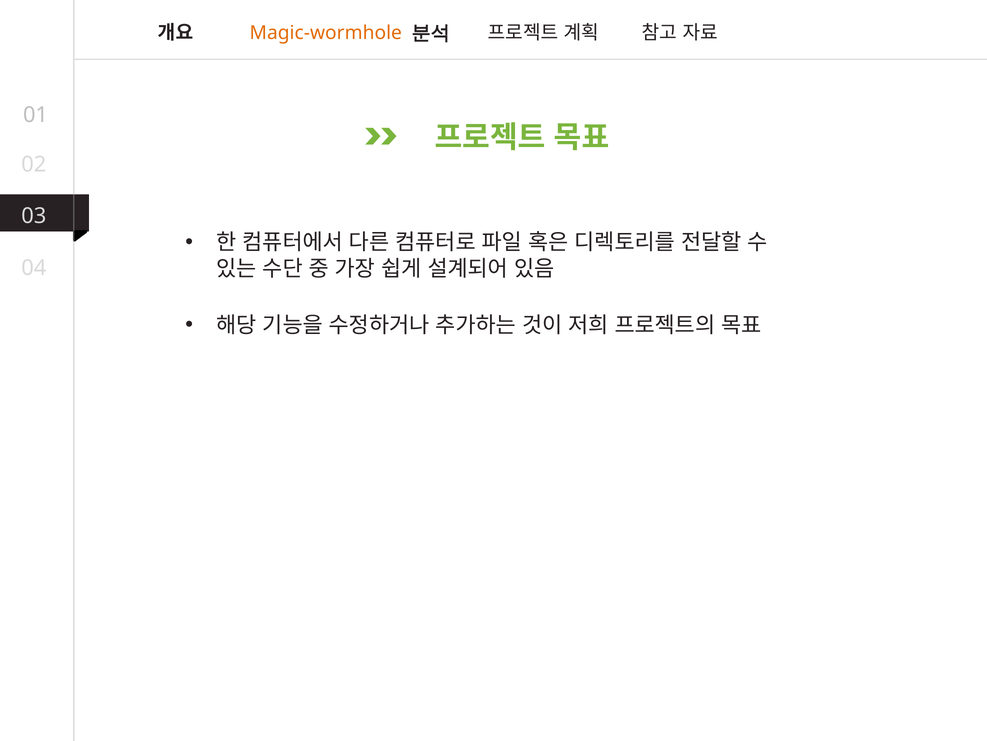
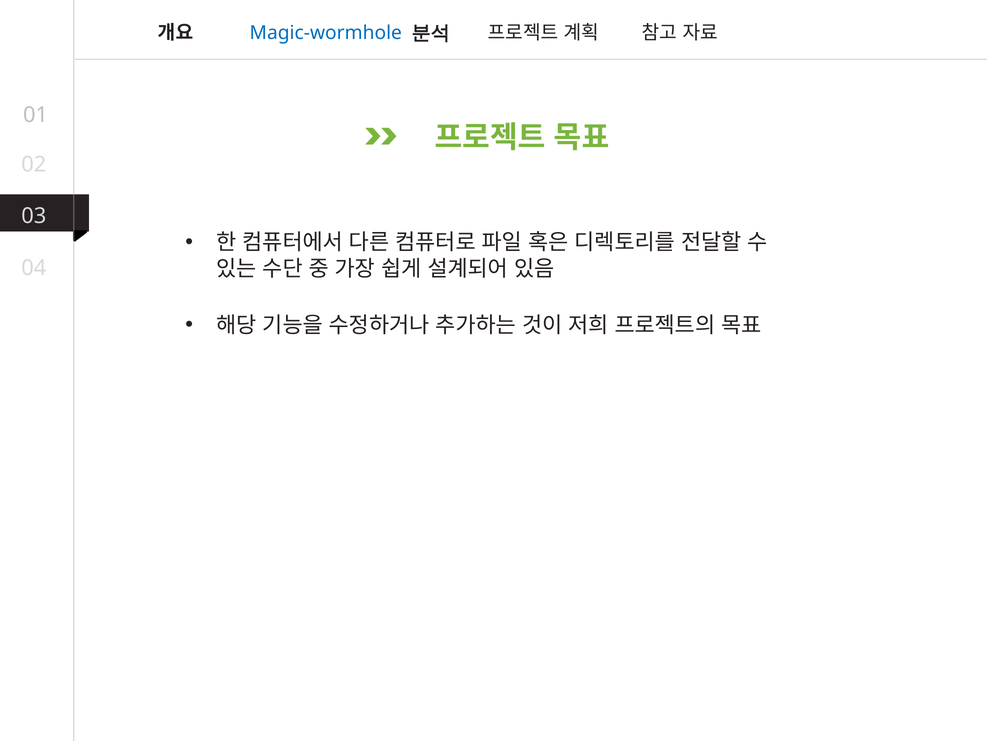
Magic-wormhole colour: orange -> blue
